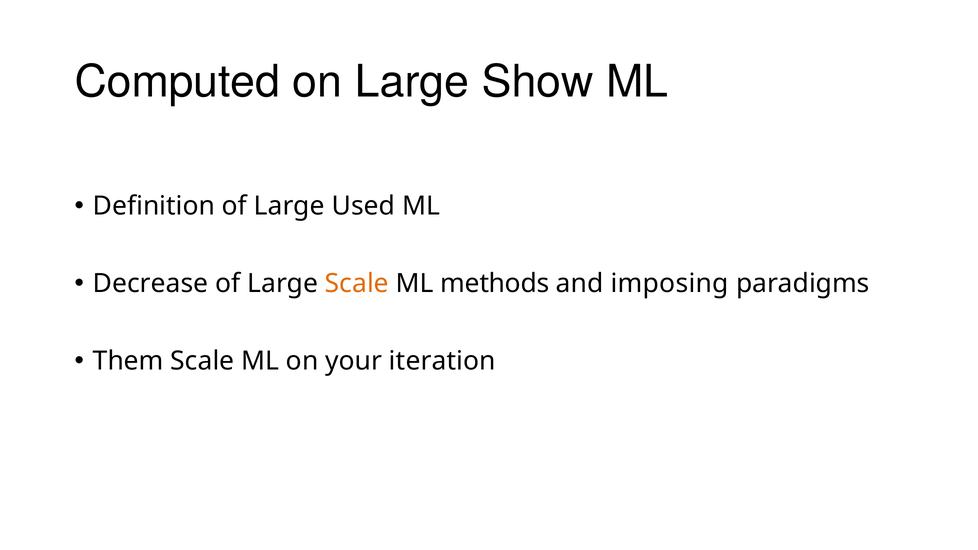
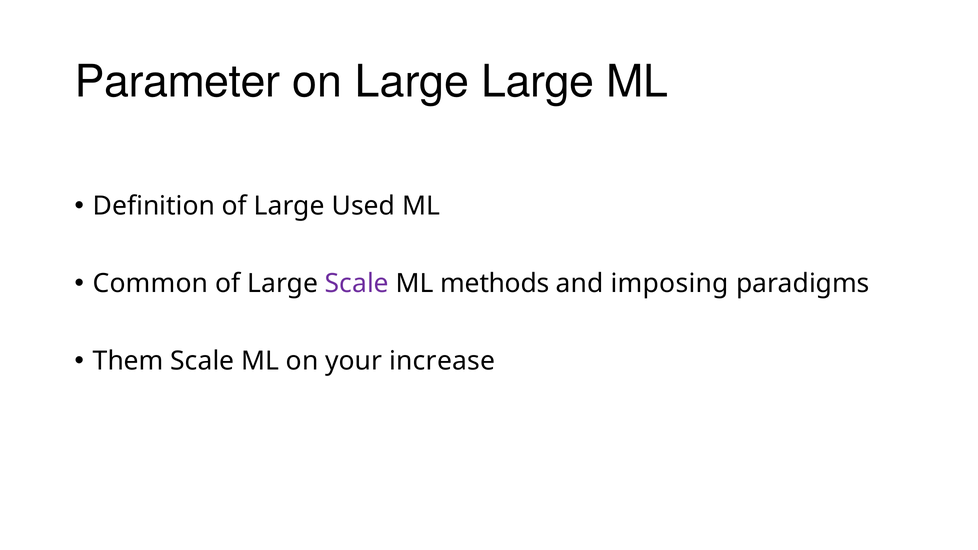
Computed: Computed -> Parameter
Large Show: Show -> Large
Decrease: Decrease -> Common
Scale at (357, 284) colour: orange -> purple
iteration: iteration -> increase
